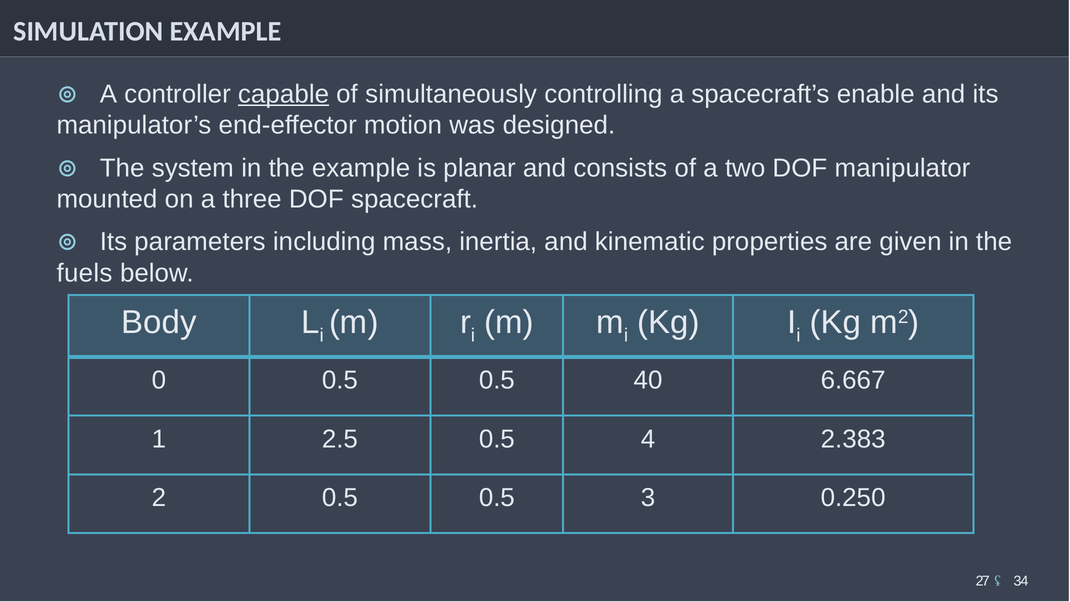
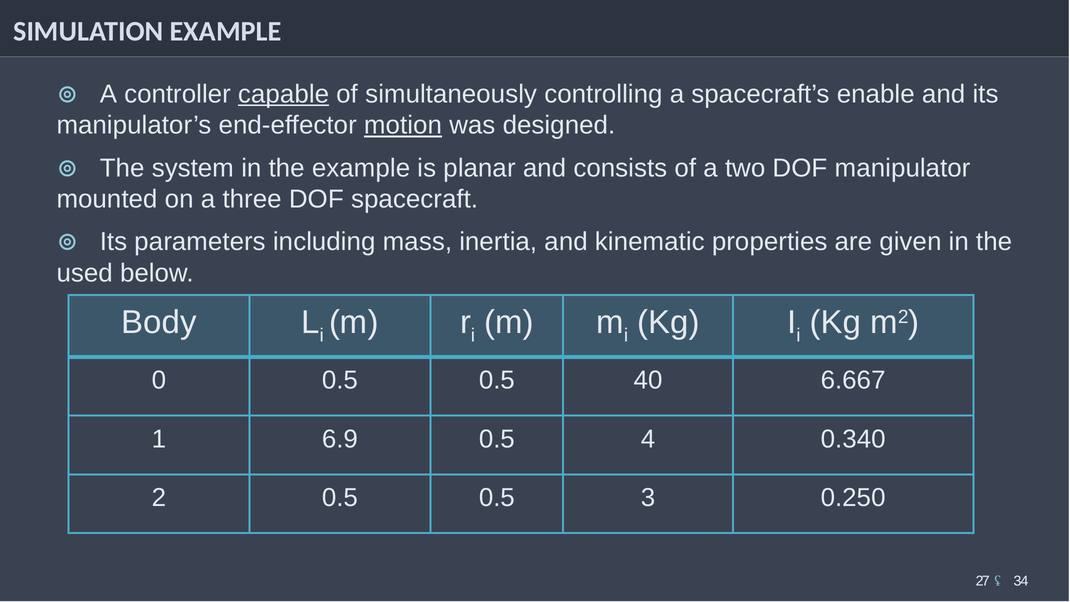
motion underline: none -> present
fuels: fuels -> used
2.5: 2.5 -> 6.9
2.383: 2.383 -> 0.340
